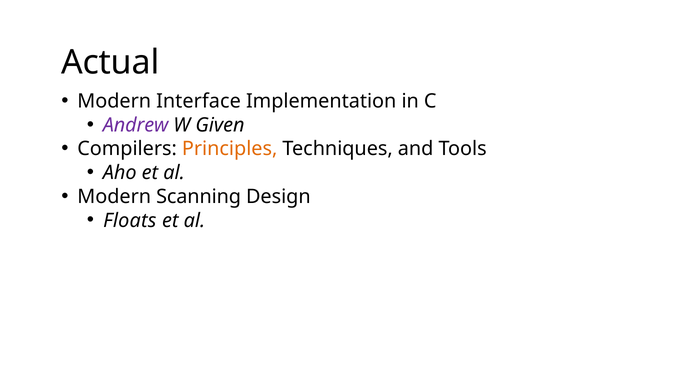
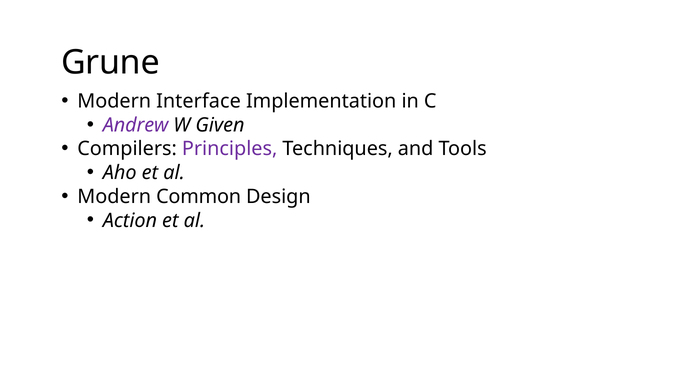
Actual: Actual -> Grune
Principles colour: orange -> purple
Scanning: Scanning -> Common
Floats: Floats -> Action
